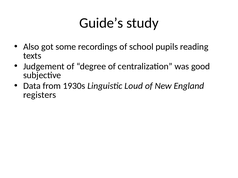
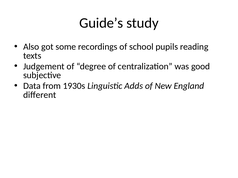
Loud: Loud -> Adds
registers: registers -> different
